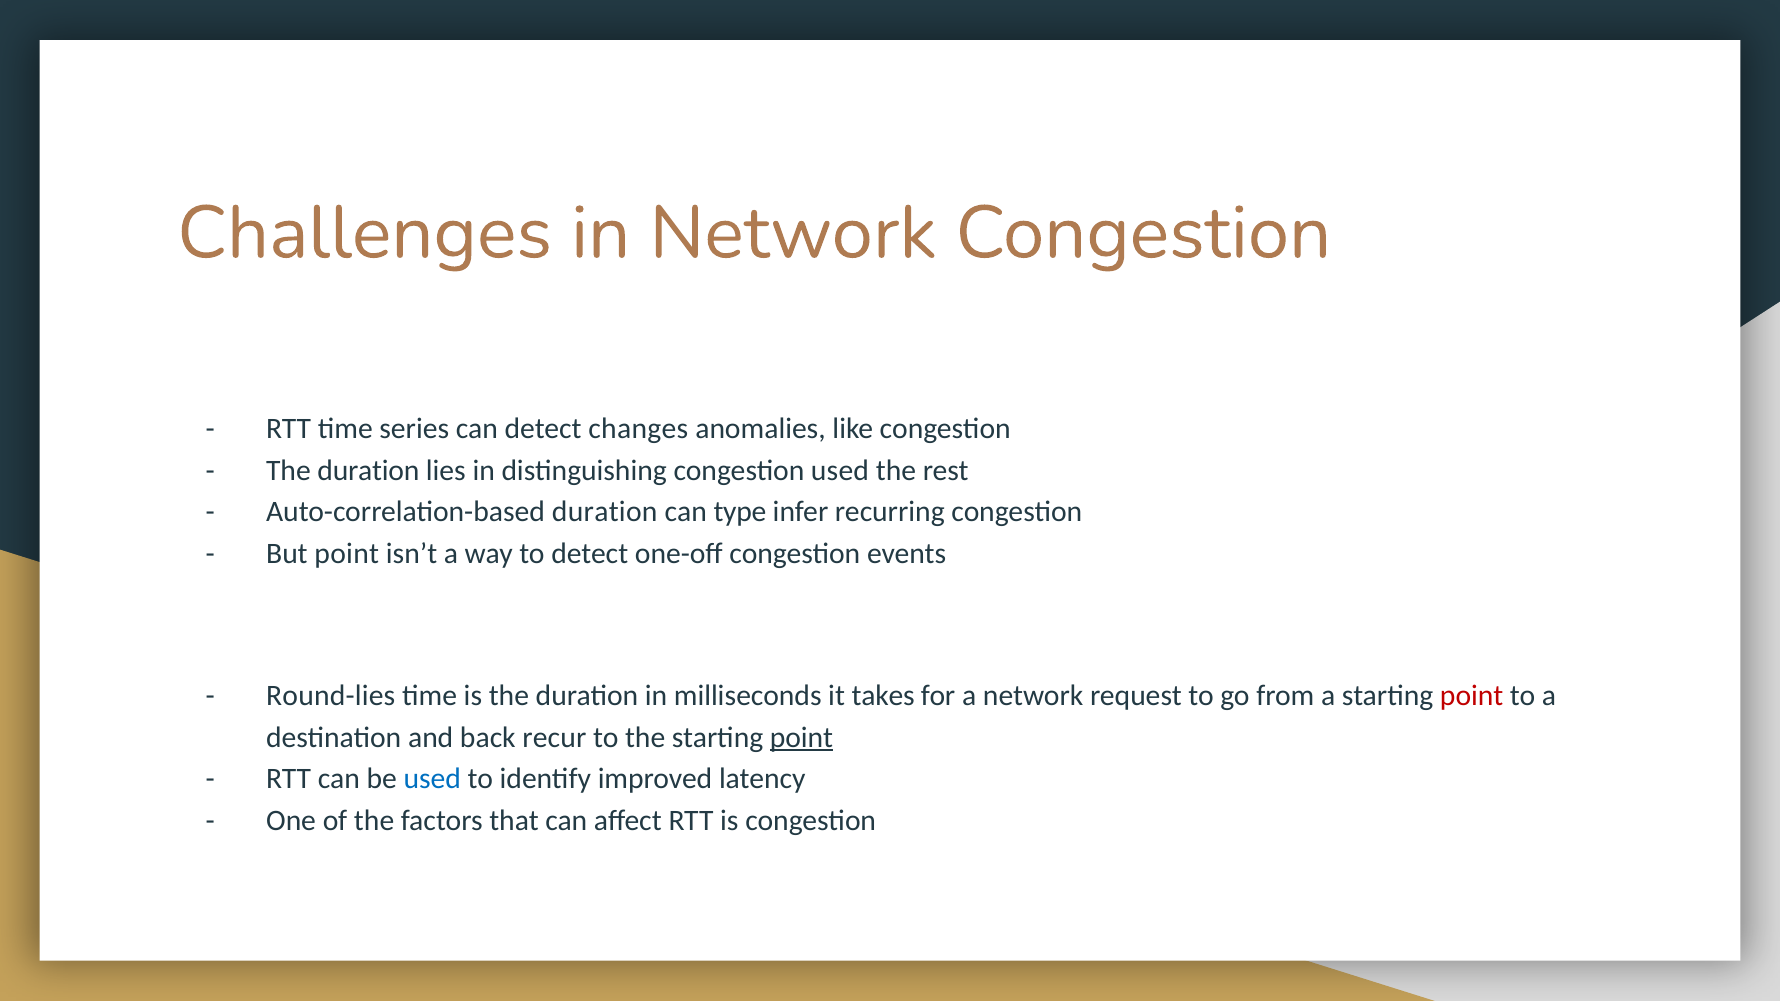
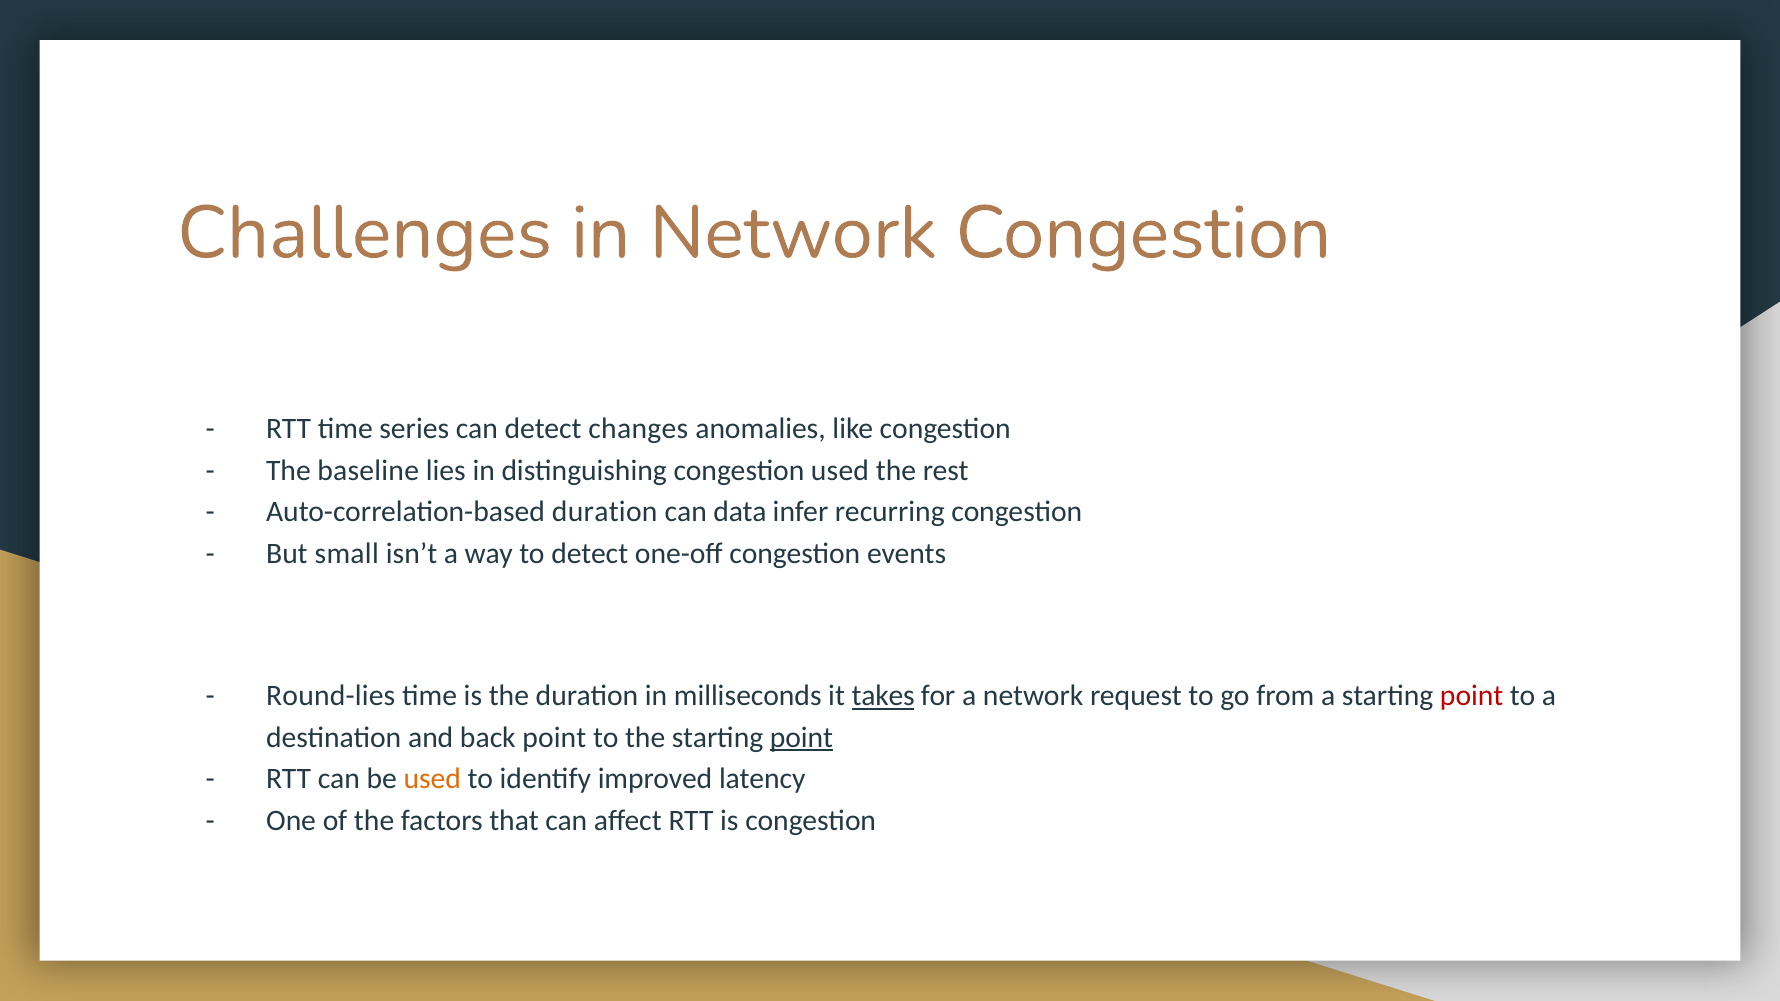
duration at (368, 471): duration -> baseline
type: type -> data
But point: point -> small
takes underline: none -> present
back recur: recur -> point
used at (432, 779) colour: blue -> orange
